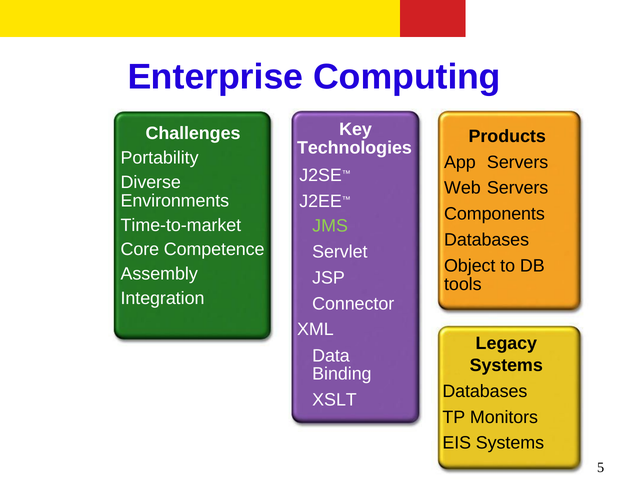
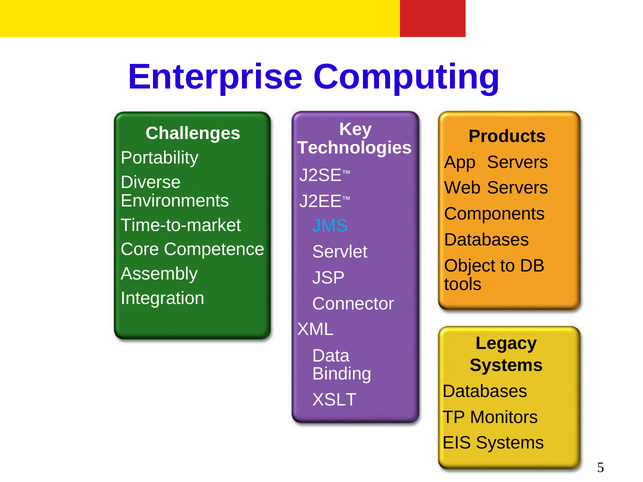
JMS colour: light green -> light blue
